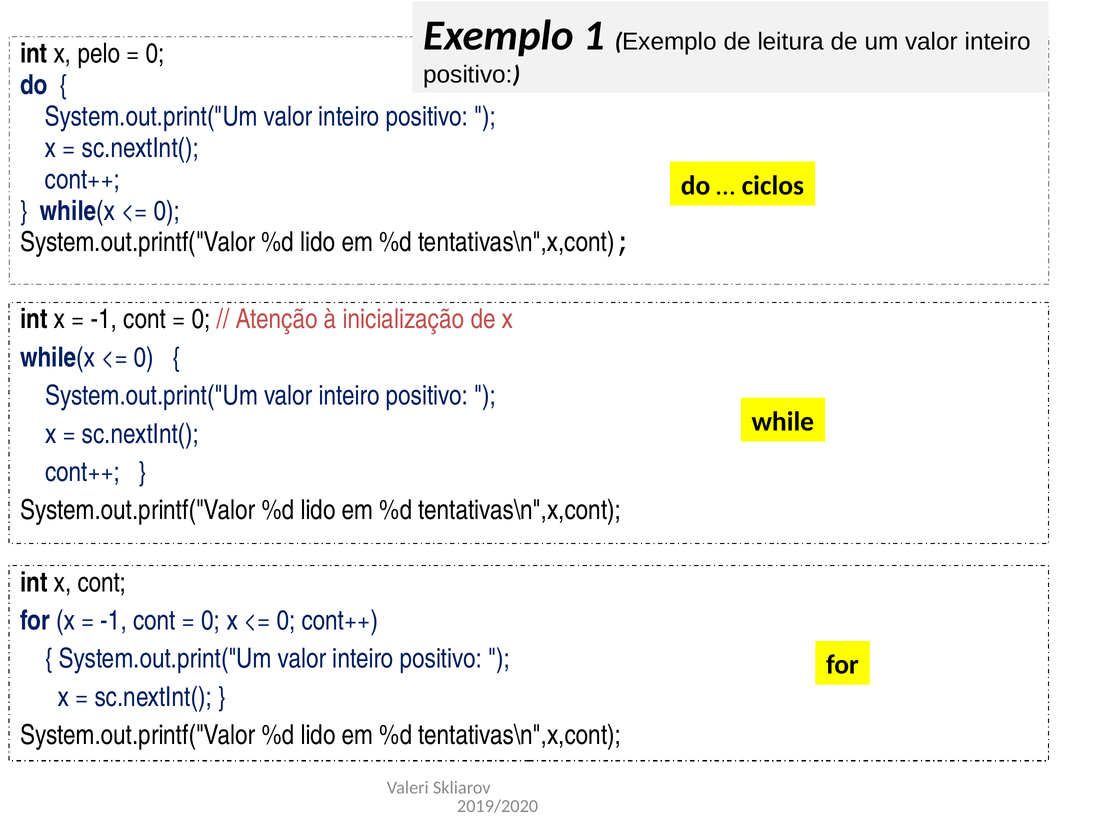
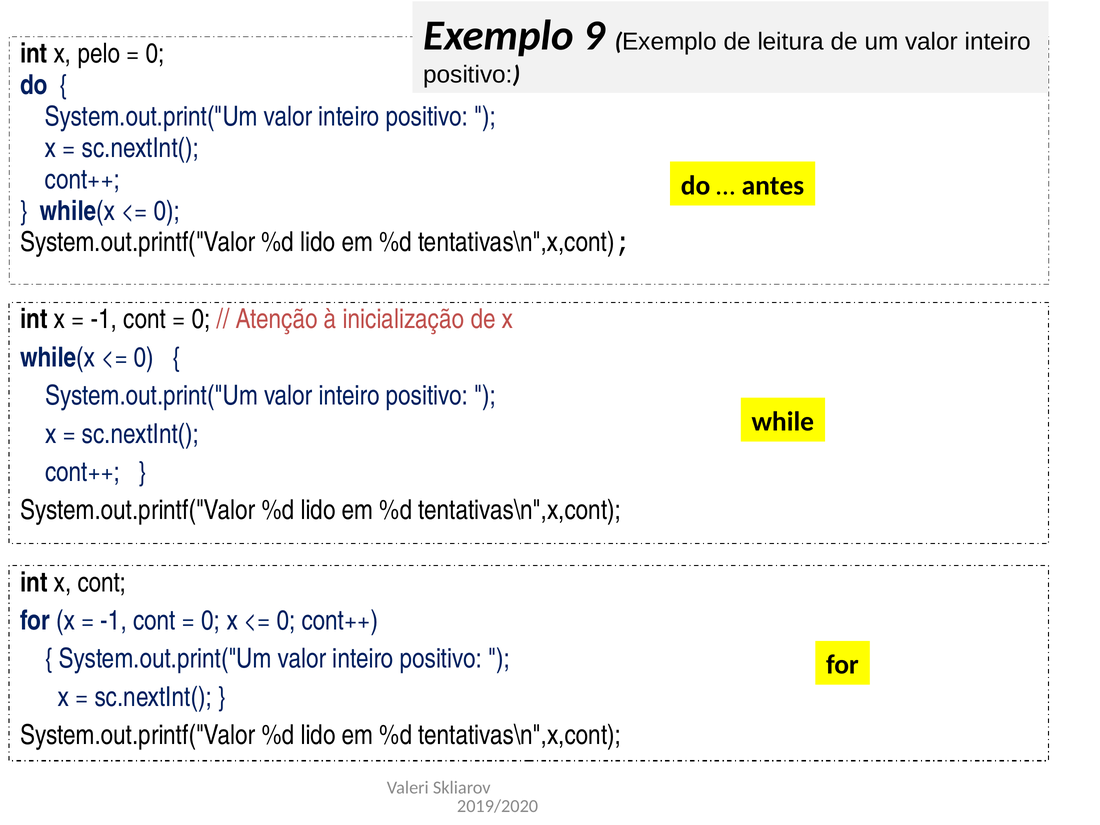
1: 1 -> 9
ciclos: ciclos -> antes
